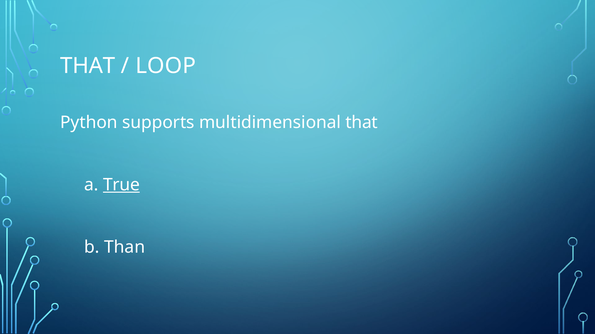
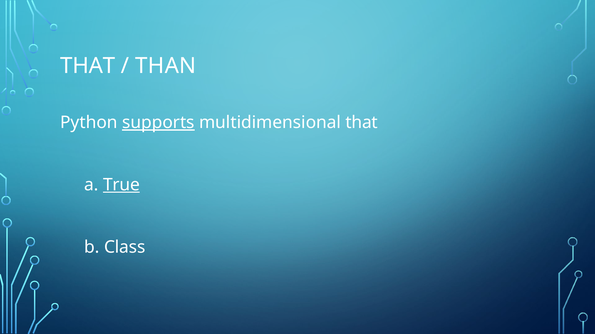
LOOP: LOOP -> THAN
supports underline: none -> present
Than: Than -> Class
